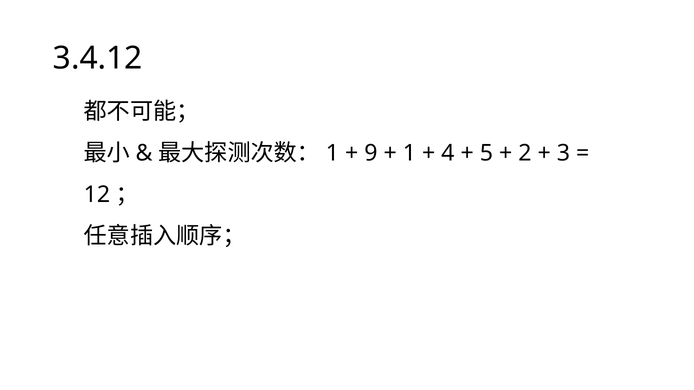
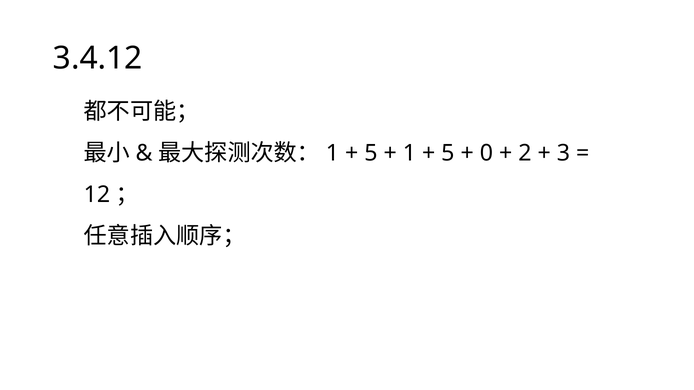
9 at (371, 153): 9 -> 5
4 at (448, 153): 4 -> 5
5: 5 -> 0
